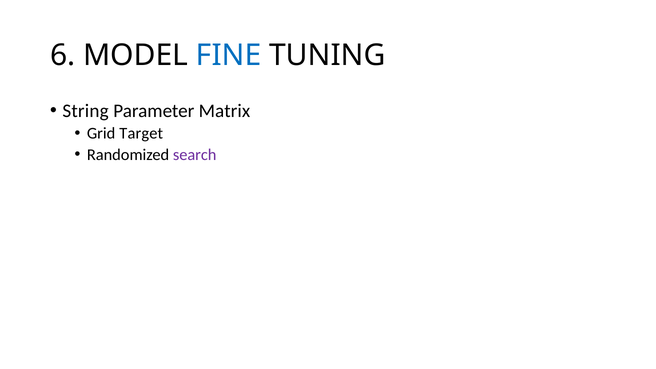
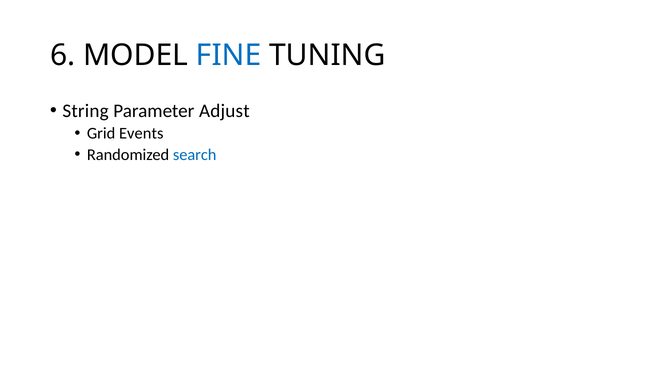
Matrix: Matrix -> Adjust
Target: Target -> Events
search colour: purple -> blue
